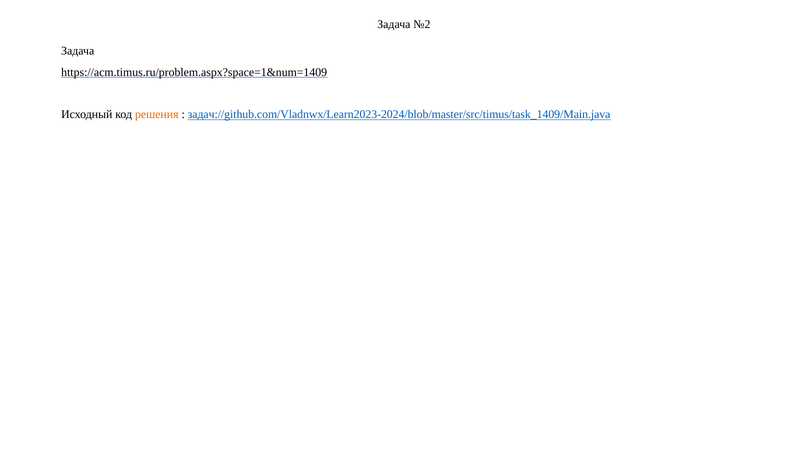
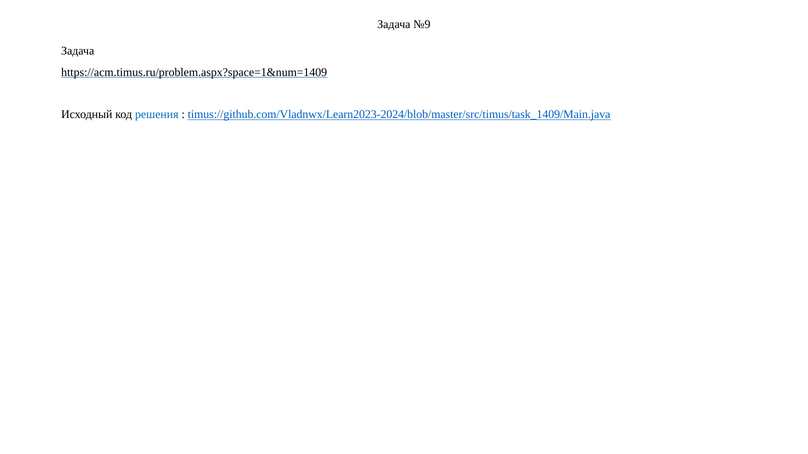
№2: №2 -> №9
решения colour: orange -> blue
задач://github.com/Vladnwx/Learn2023-2024/blob/master/src/timus/task_1409/Main.java: задач://github.com/Vladnwx/Learn2023-2024/blob/master/src/timus/task_1409/Main.java -> timus://github.com/Vladnwx/Learn2023-2024/blob/master/src/timus/task_1409/Main.java
